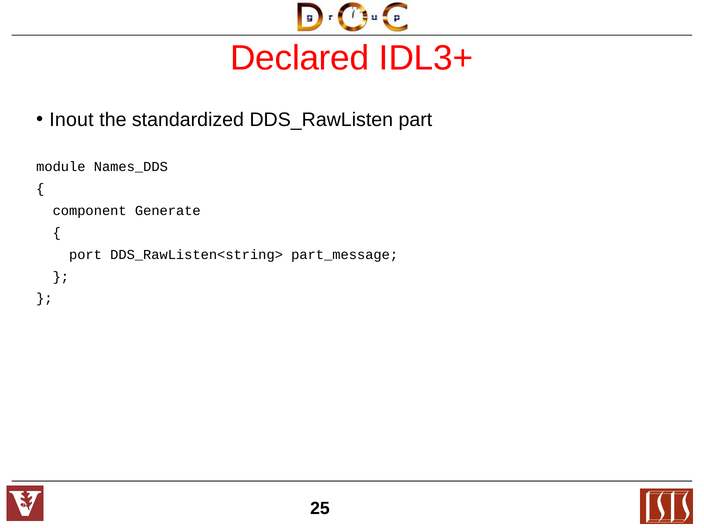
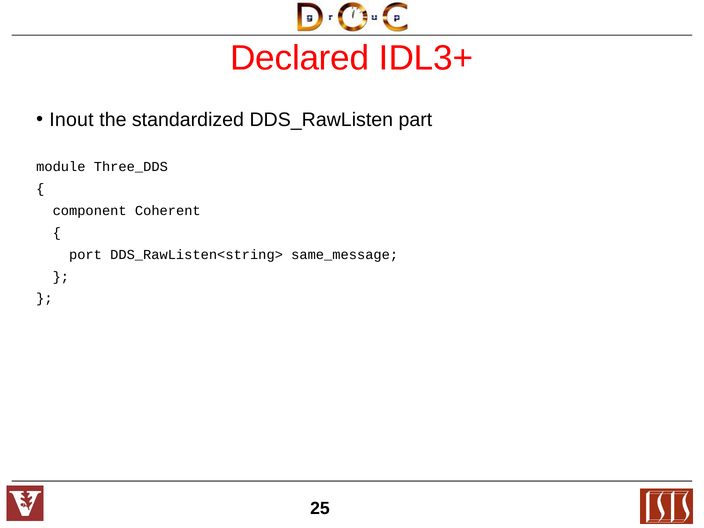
Names_DDS: Names_DDS -> Three_DDS
Generate: Generate -> Coherent
part_message: part_message -> same_message
